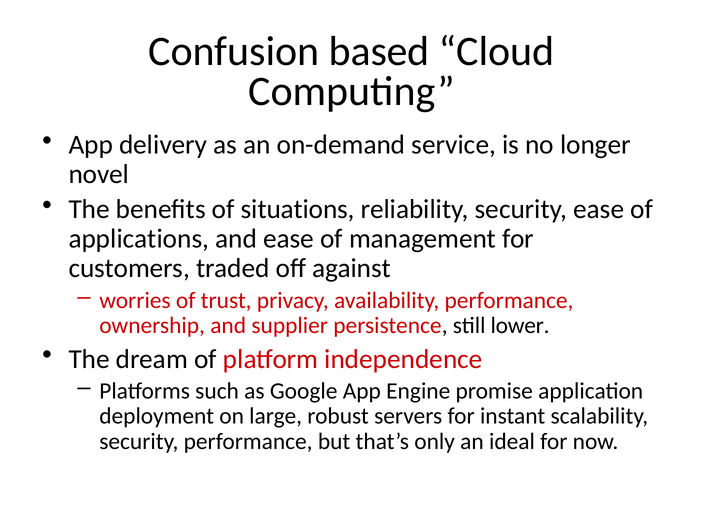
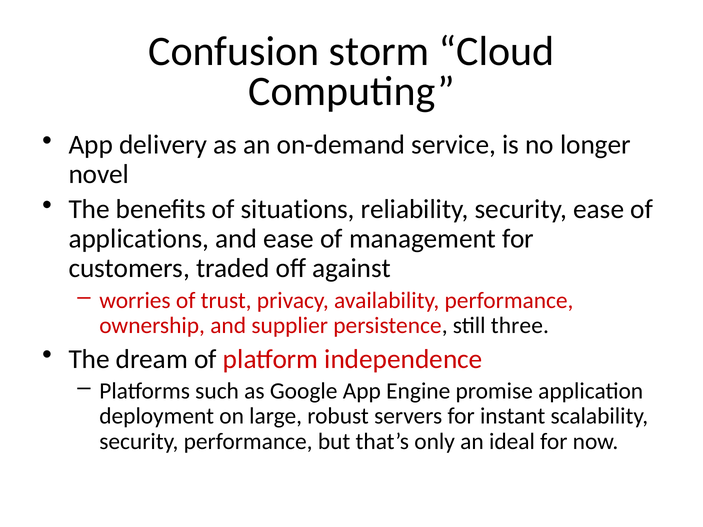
based: based -> storm
lower: lower -> three
